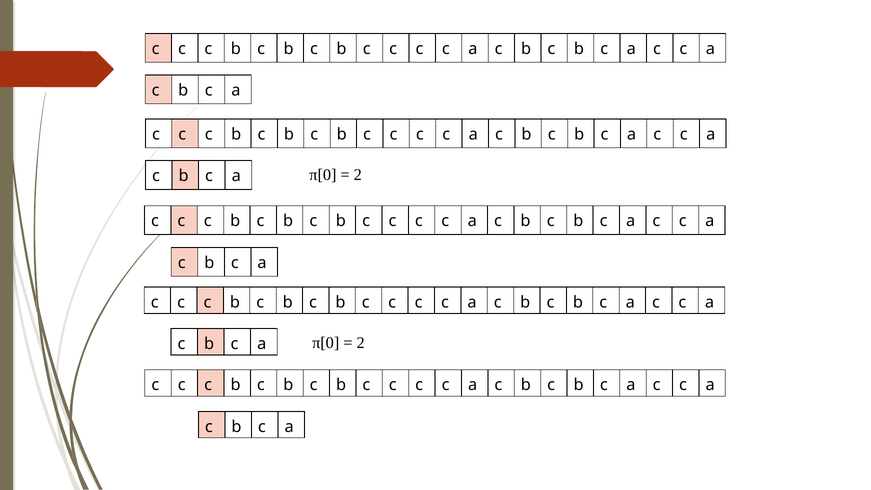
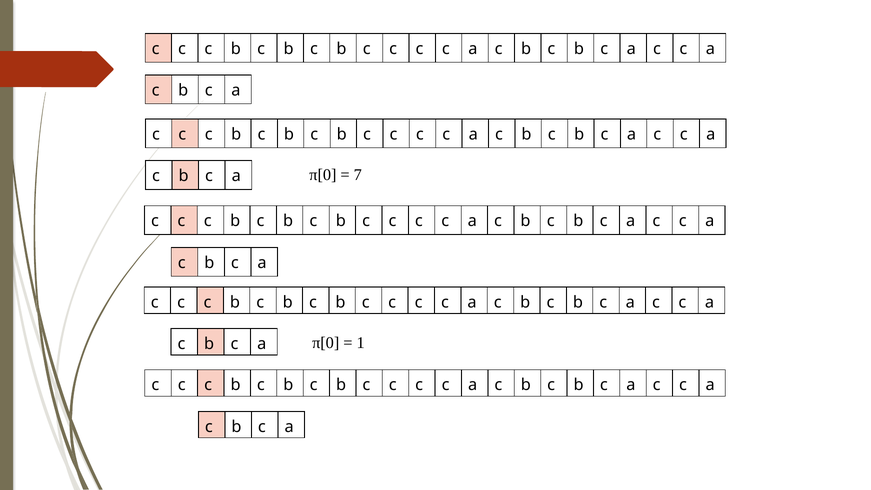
2 at (358, 175): 2 -> 7
2 at (361, 343): 2 -> 1
